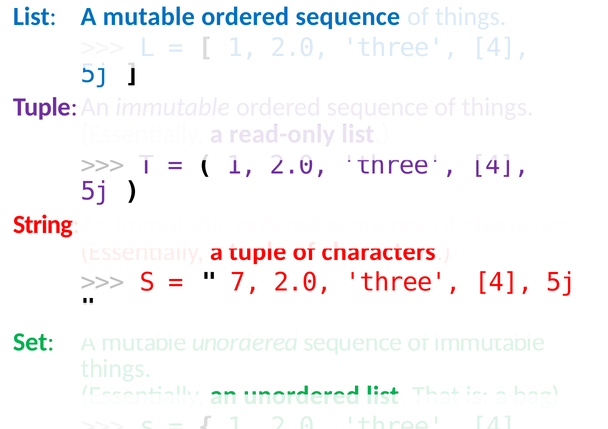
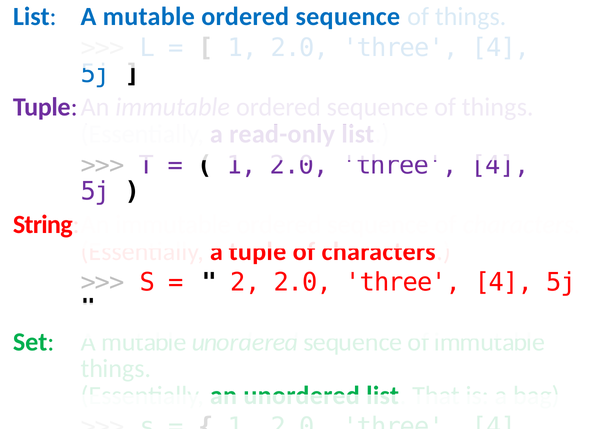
7: 7 -> 2
